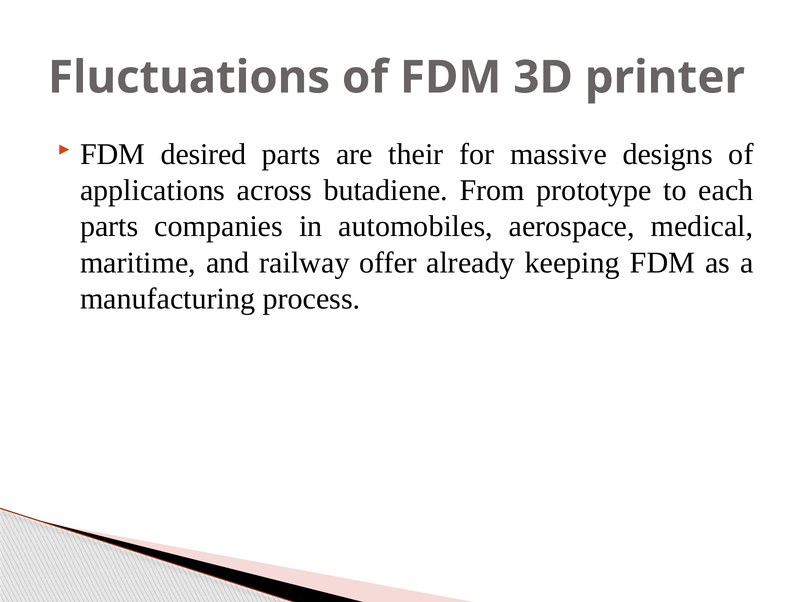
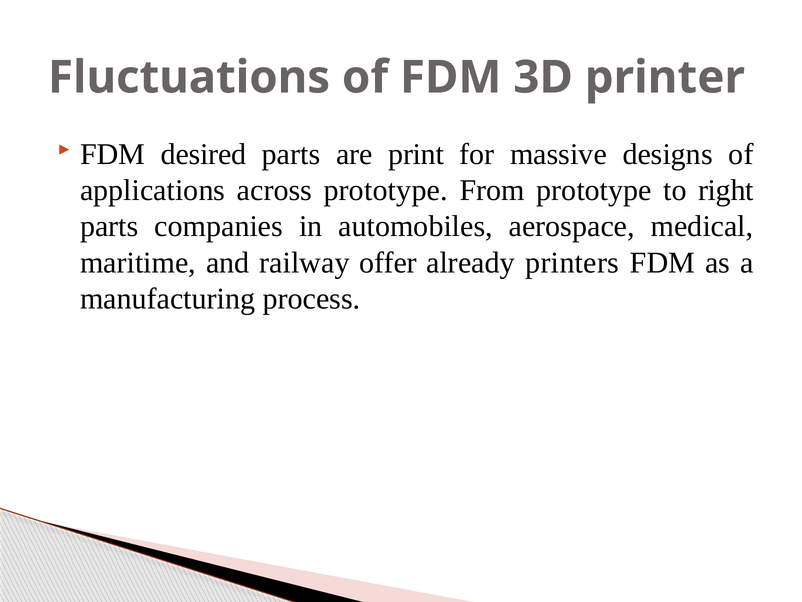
their: their -> print
across butadiene: butadiene -> prototype
each: each -> right
keeping: keeping -> printers
